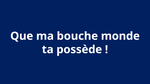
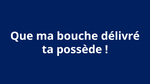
monde: monde -> délivré
